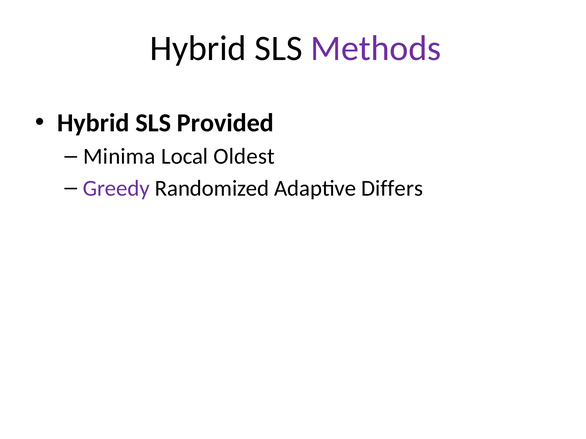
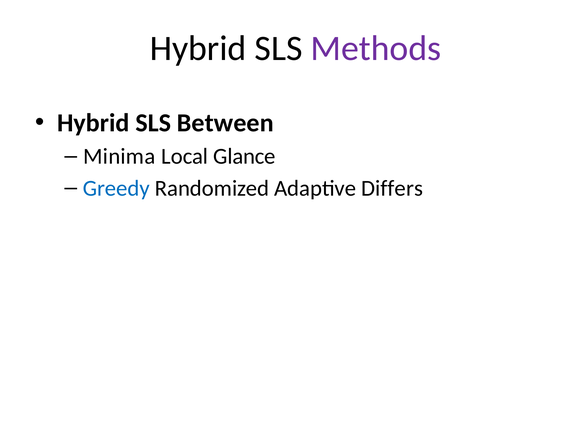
Provided: Provided -> Between
Oldest: Oldest -> Glance
Greedy colour: purple -> blue
